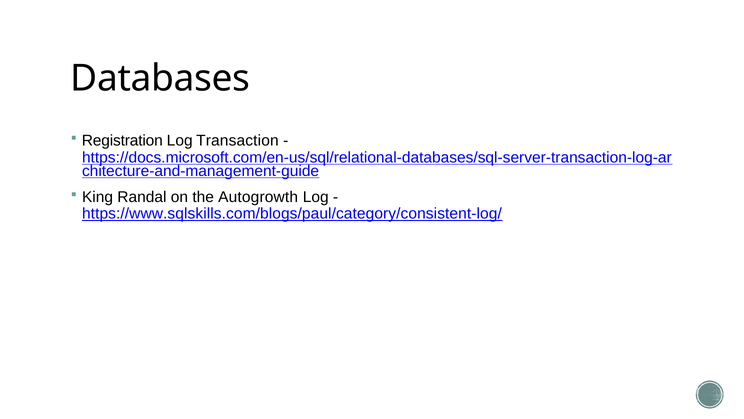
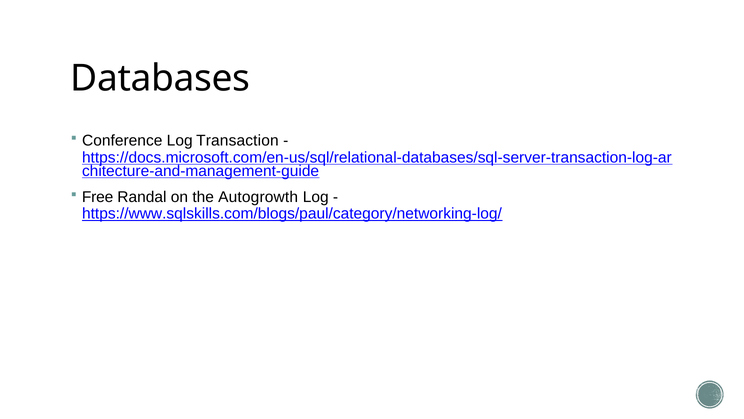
Registration: Registration -> Conference
King: King -> Free
https://www.sqlskills.com/blogs/paul/category/consistent-log/: https://www.sqlskills.com/blogs/paul/category/consistent-log/ -> https://www.sqlskills.com/blogs/paul/category/networking-log/
